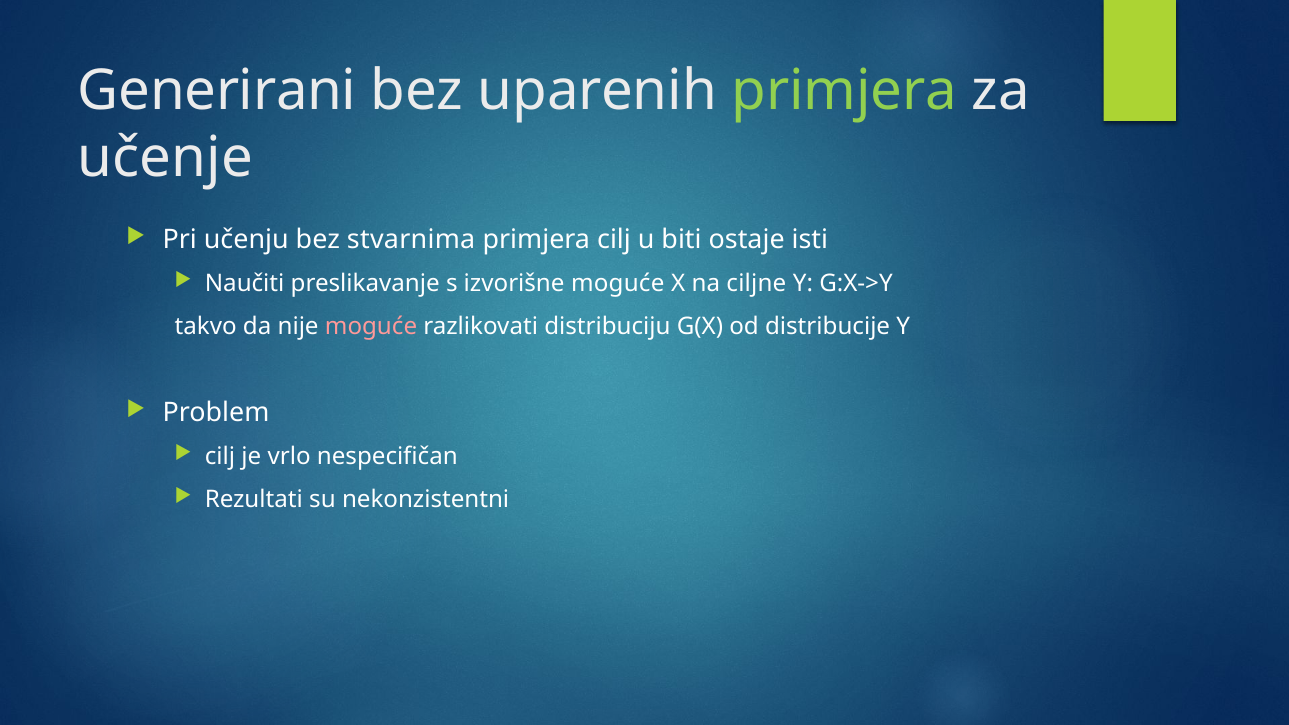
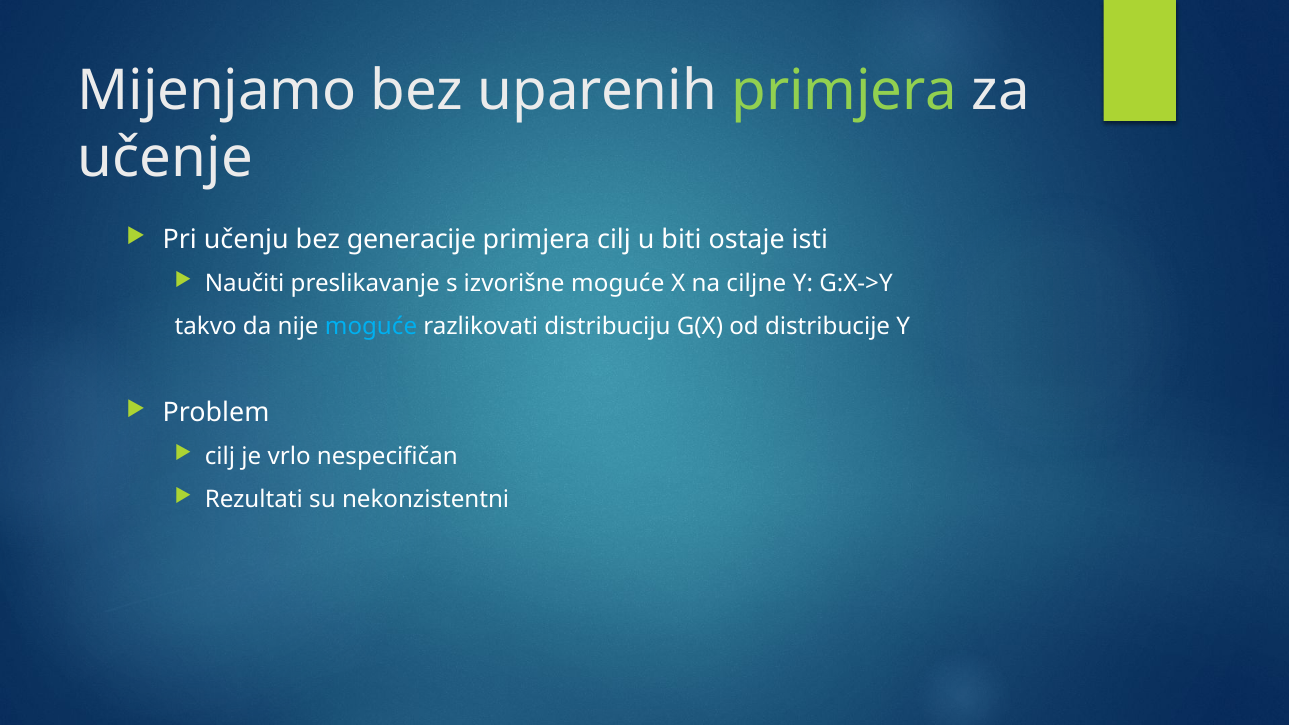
Generirani: Generirani -> Mijenjamo
stvarnima: stvarnima -> generacije
moguće at (371, 326) colour: pink -> light blue
